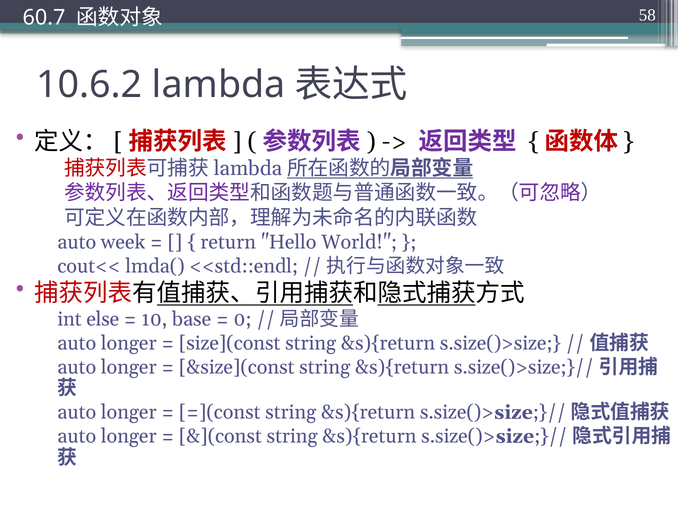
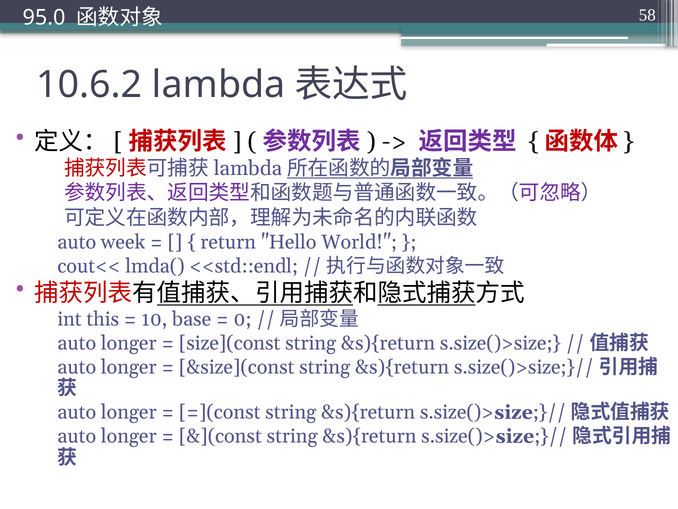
60.7: 60.7 -> 95.0
else: else -> this
